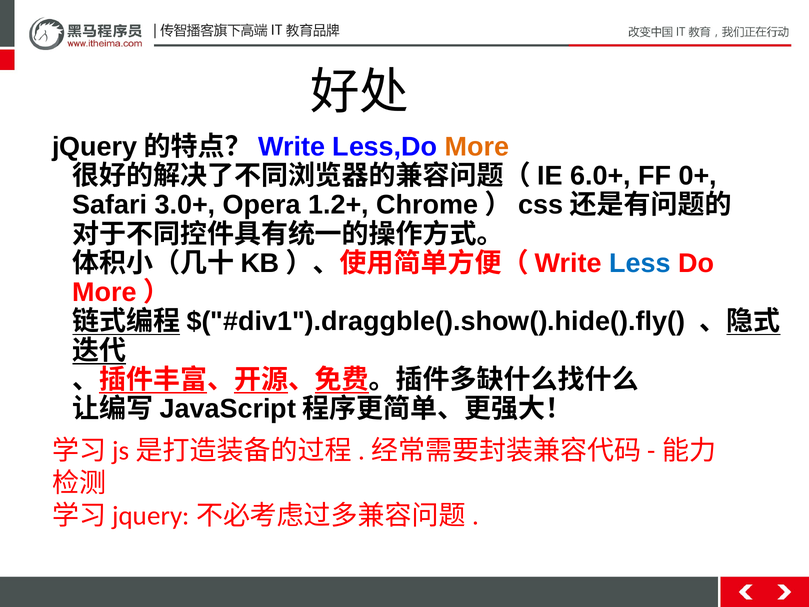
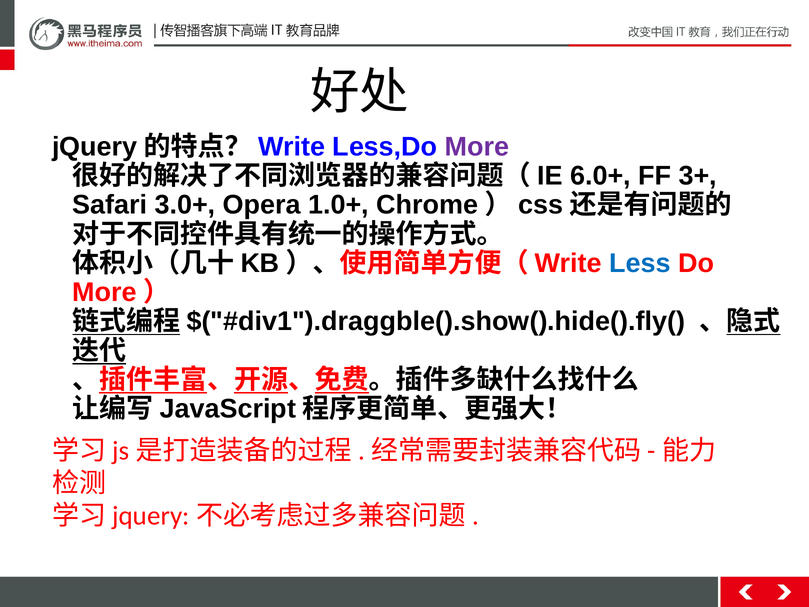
More colour: orange -> purple
0+: 0+ -> 3+
1.2+: 1.2+ -> 1.0+
